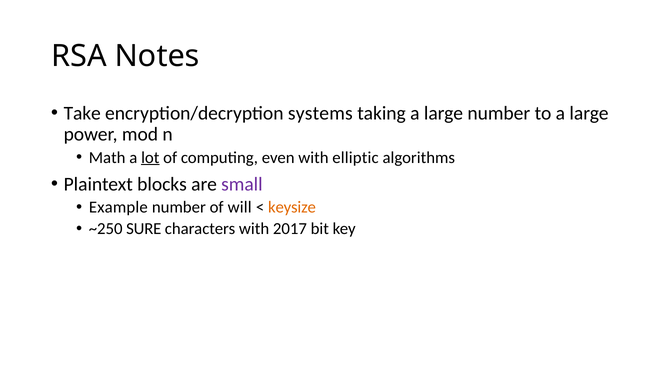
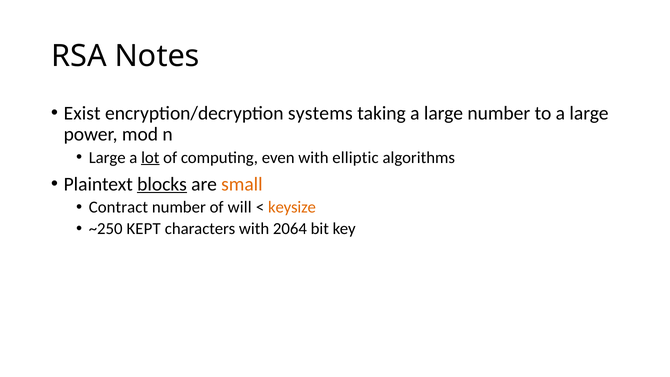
Take: Take -> Exist
Math at (107, 157): Math -> Large
blocks underline: none -> present
small colour: purple -> orange
Example: Example -> Contract
SURE: SURE -> KEPT
2017: 2017 -> 2064
